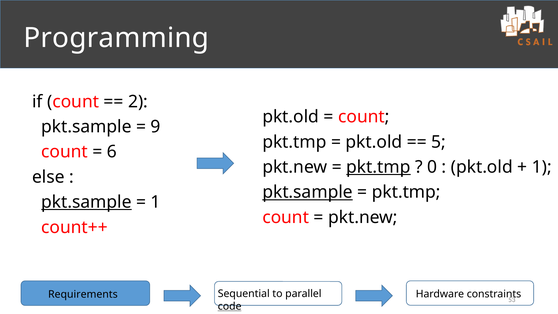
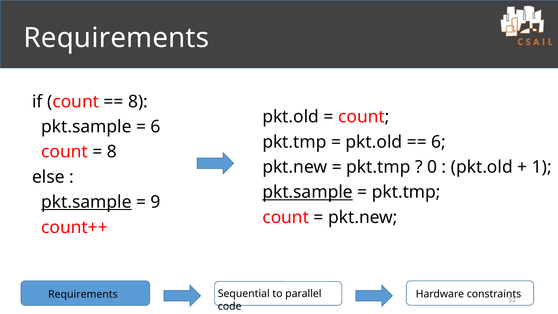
Programming at (116, 38): Programming -> Requirements
2 at (138, 102): 2 -> 8
9 at (156, 127): 9 -> 6
5 at (439, 142): 5 -> 6
6 at (112, 152): 6 -> 8
pkt.tmp at (378, 167) underline: present -> none
1 at (156, 202): 1 -> 9
code underline: present -> none
